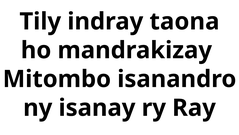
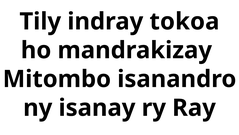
taona: taona -> tokoa
